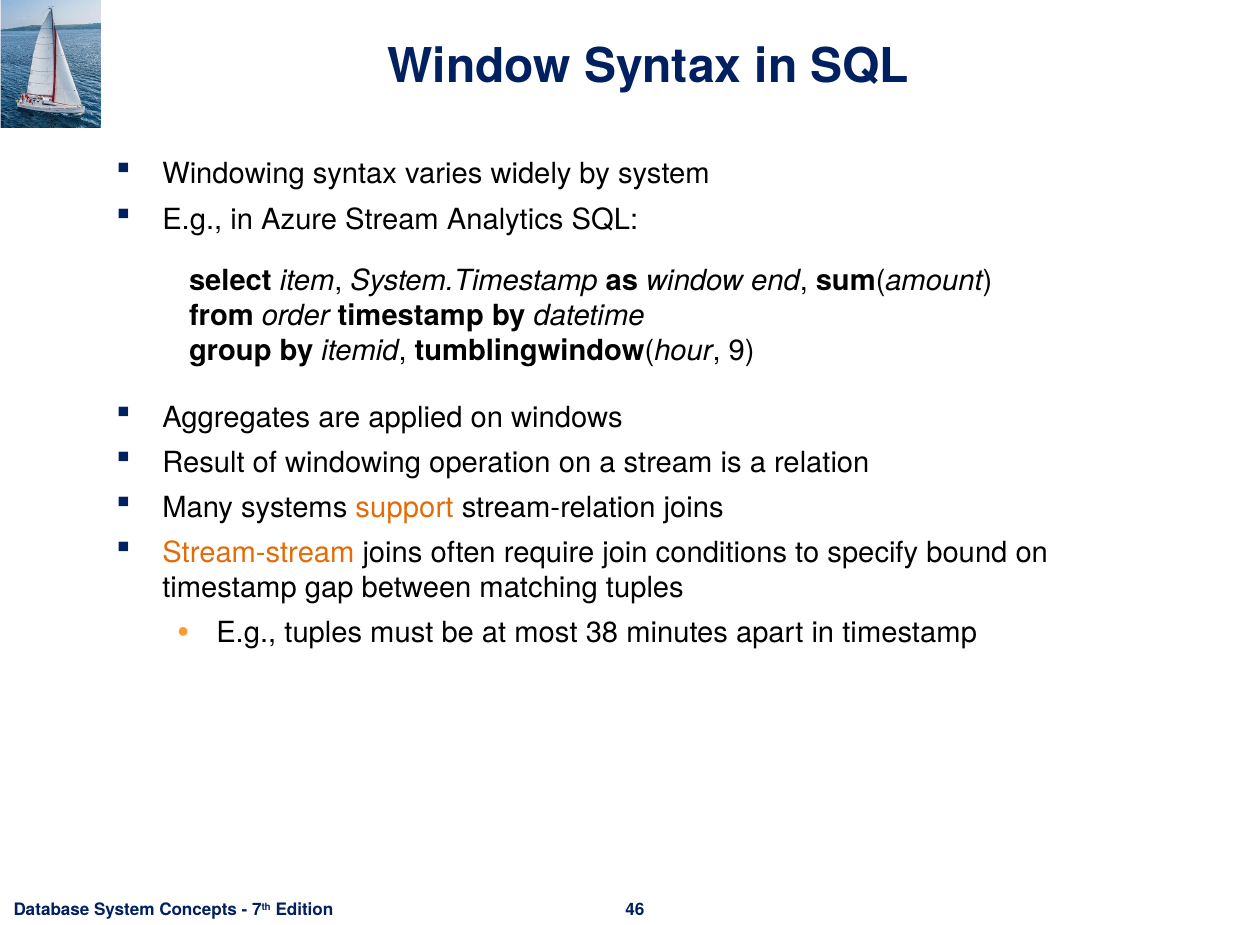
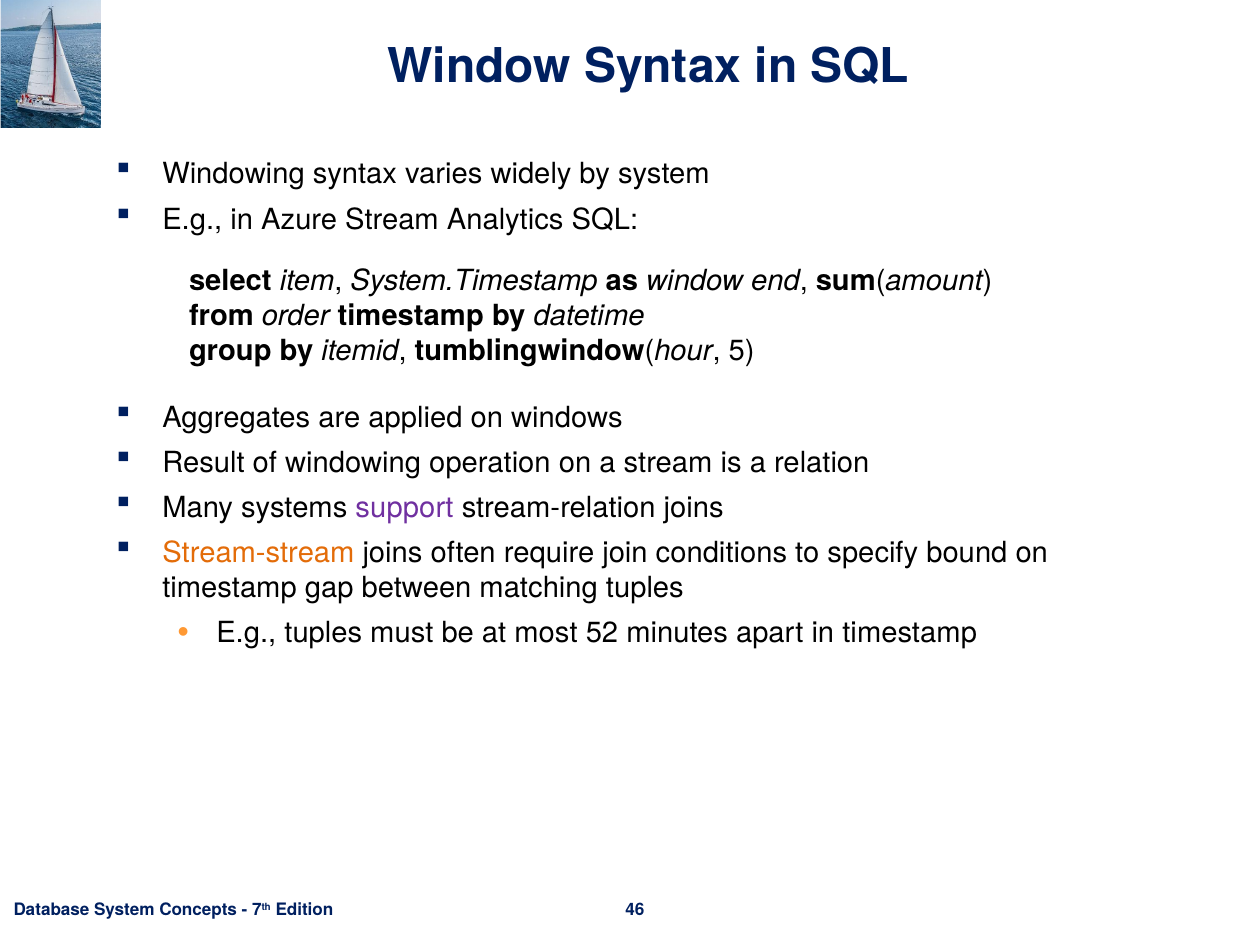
9: 9 -> 5
support colour: orange -> purple
38: 38 -> 52
